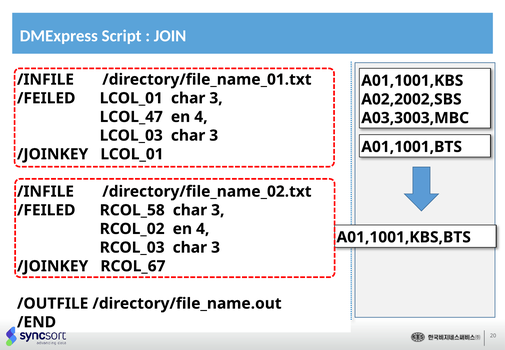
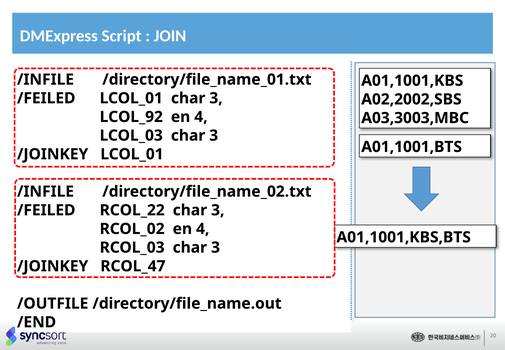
LCOL_47: LCOL_47 -> LCOL_92
RCOL_58: RCOL_58 -> RCOL_22
RCOL_67: RCOL_67 -> RCOL_47
